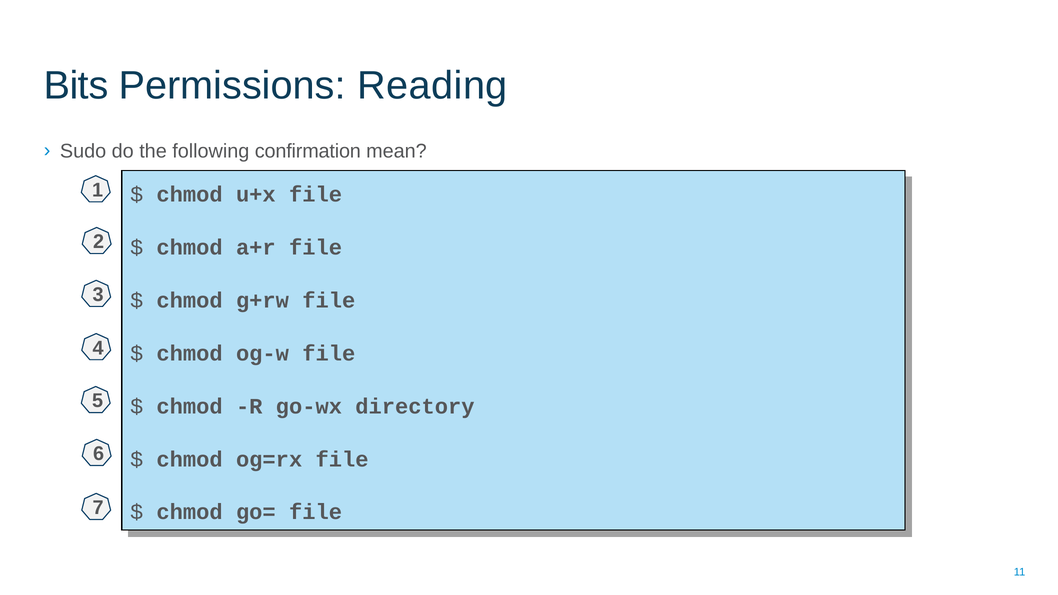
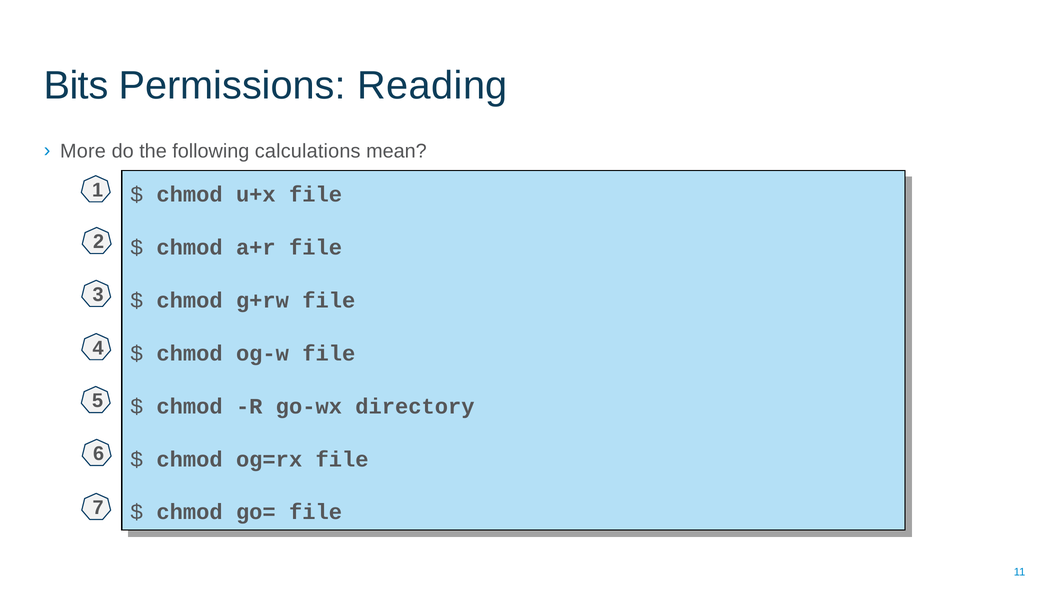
Sudo: Sudo -> More
confirmation: confirmation -> calculations
